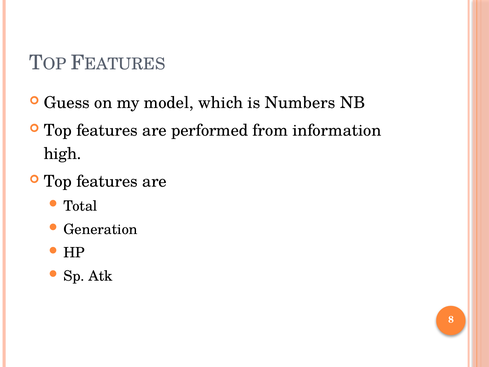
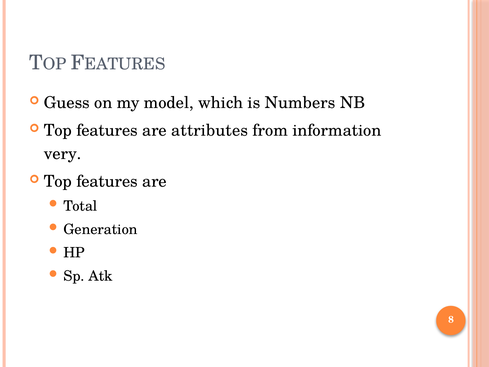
performed: performed -> attributes
high: high -> very
